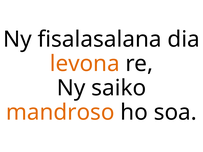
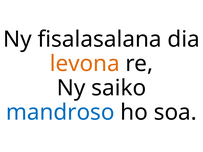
mandroso colour: orange -> blue
